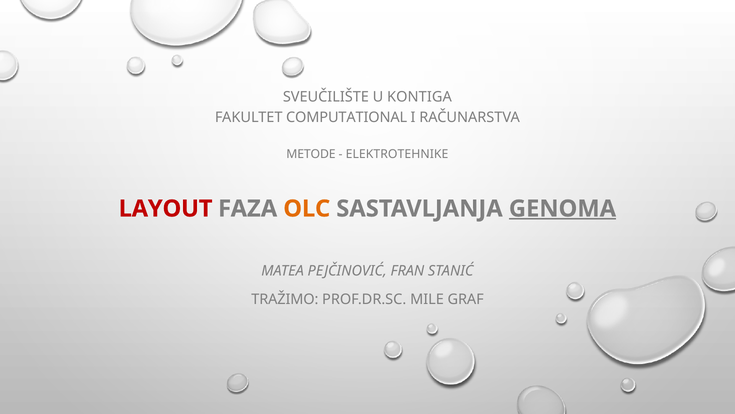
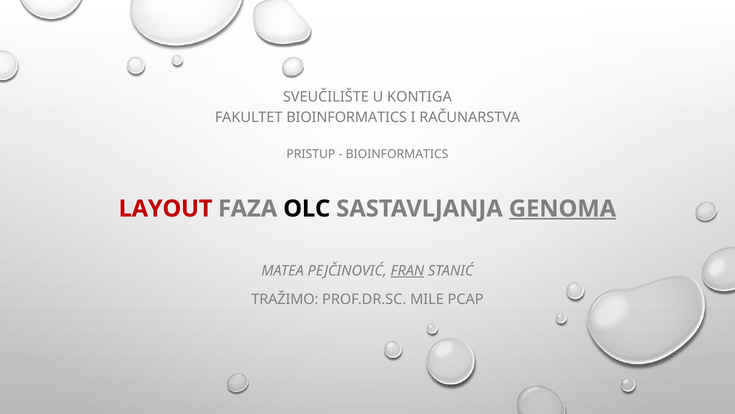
FAKULTET COMPUTATIONAL: COMPUTATIONAL -> BIOINFORMATICS
METODE: METODE -> PRISTUP
ELEKTROTEHNIKE at (397, 154): ELEKTROTEHNIKE -> BIOINFORMATICS
OLC colour: orange -> black
FRAN underline: none -> present
GRAF: GRAF -> PCAP
